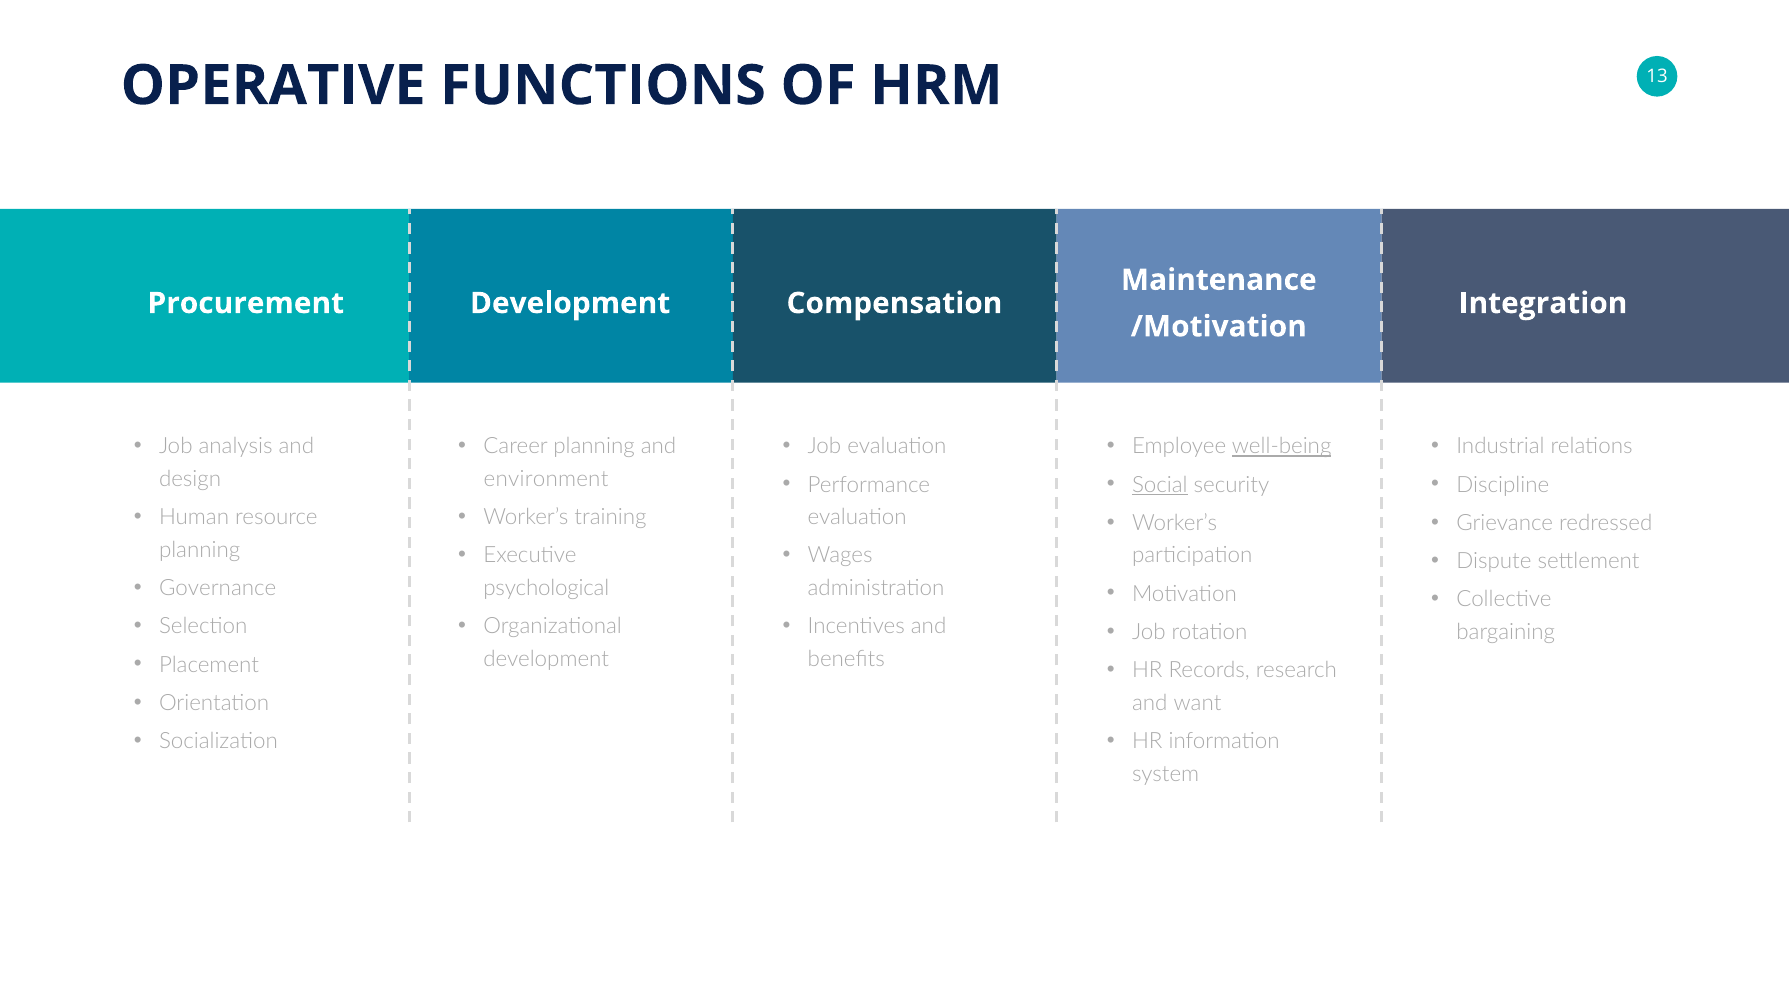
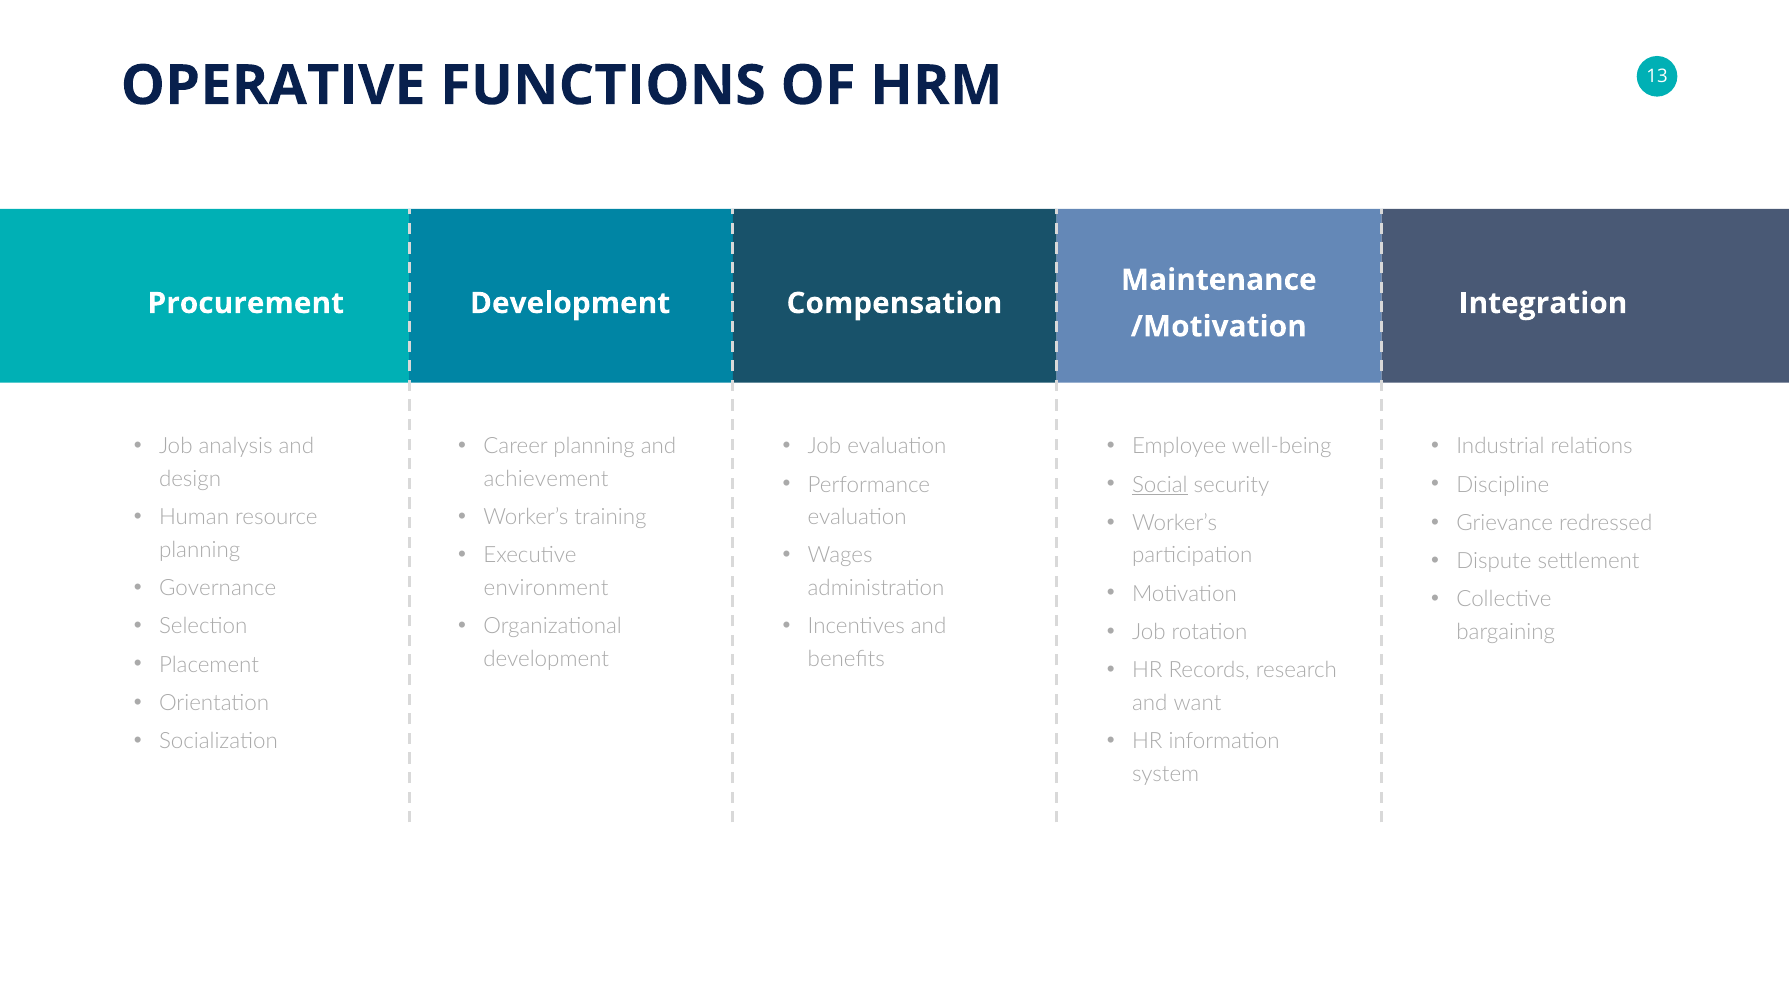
well-being underline: present -> none
environment: environment -> achievement
psychological: psychological -> environment
